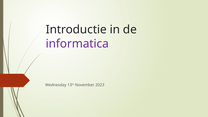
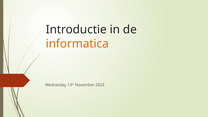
informatica colour: purple -> orange
